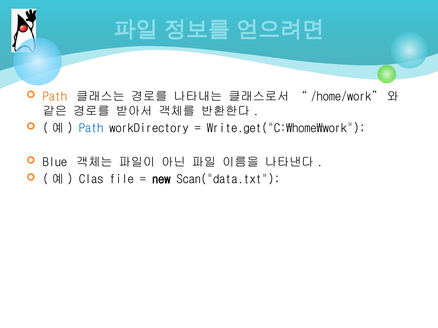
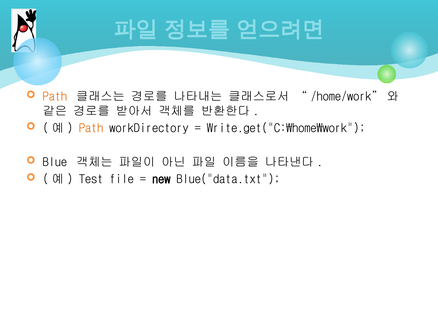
Path at (91, 128) colour: blue -> orange
Clas: Clas -> Test
Scan("data.txt: Scan("data.txt -> Blue("data.txt
